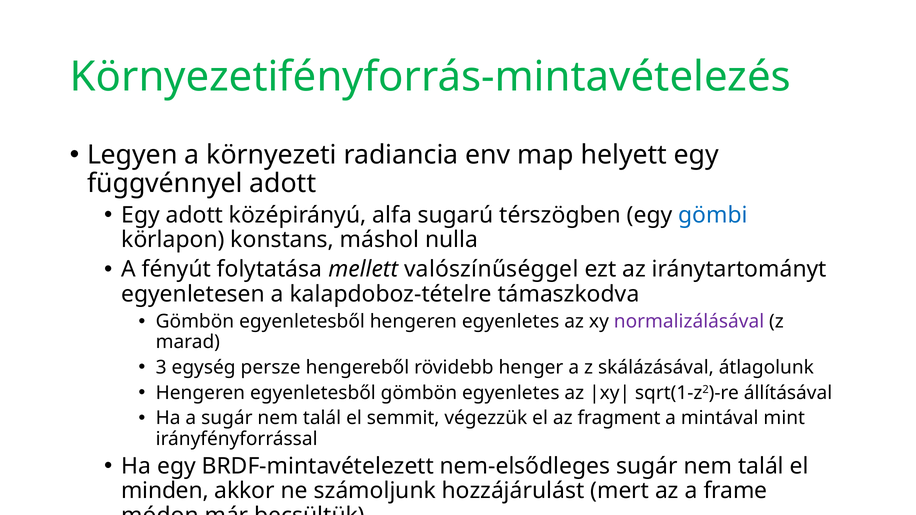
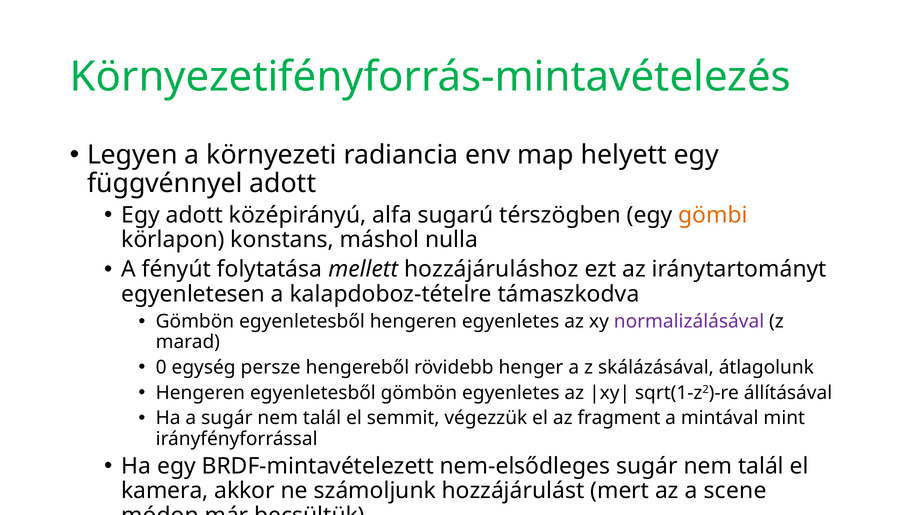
gömbi colour: blue -> orange
valószínűséggel: valószínűséggel -> hozzájáruláshoz
3: 3 -> 0
minden: minden -> kamera
frame: frame -> scene
